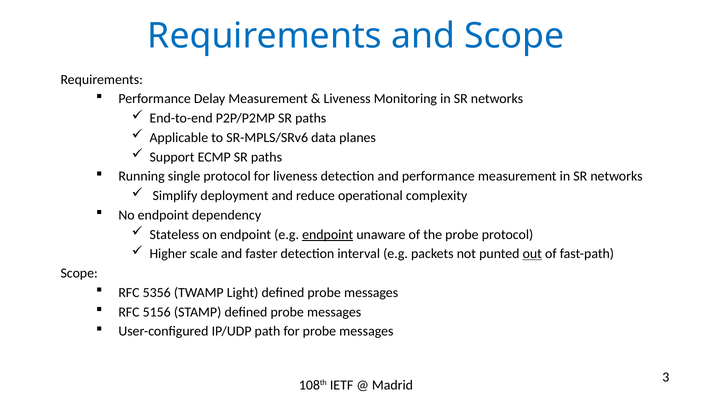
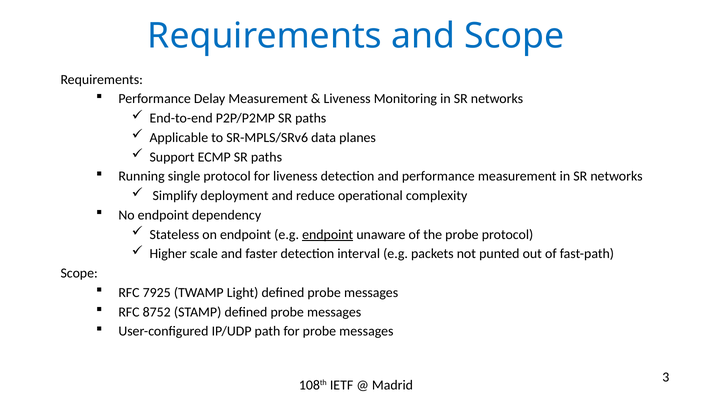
out underline: present -> none
5356: 5356 -> 7925
5156: 5156 -> 8752
